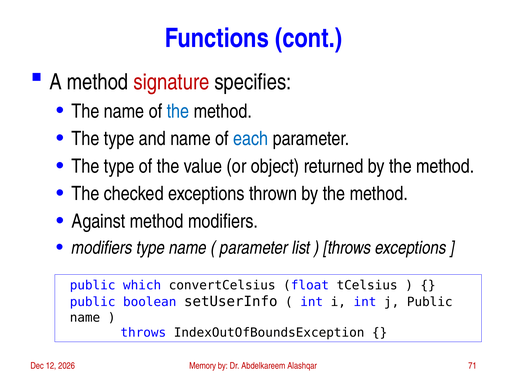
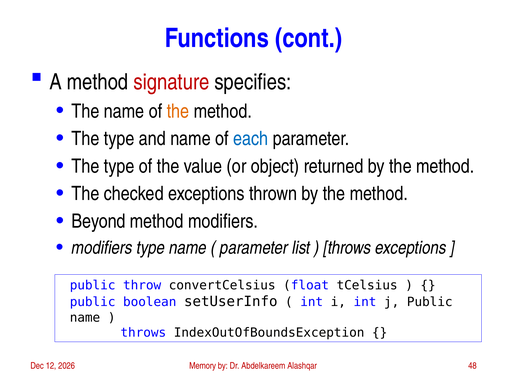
the at (178, 111) colour: blue -> orange
Against: Against -> Beyond
which: which -> throw
71: 71 -> 48
